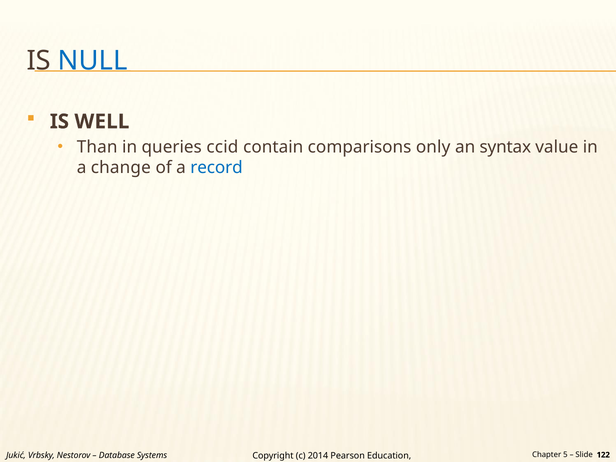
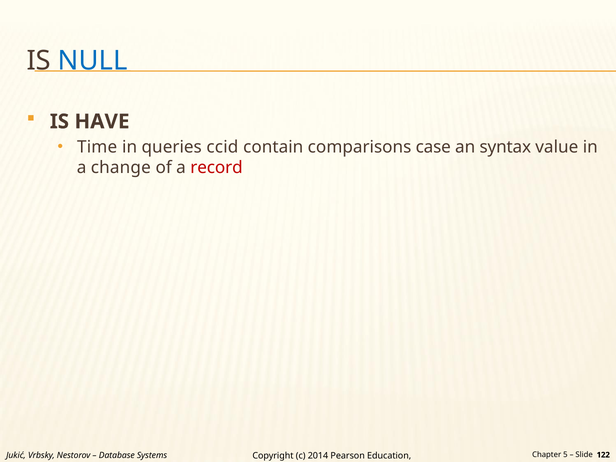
WELL: WELL -> HAVE
Than: Than -> Time
only: only -> case
record colour: blue -> red
